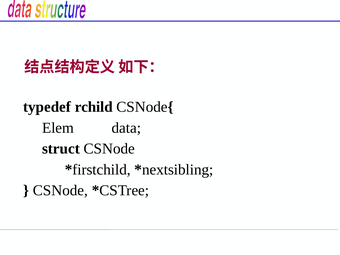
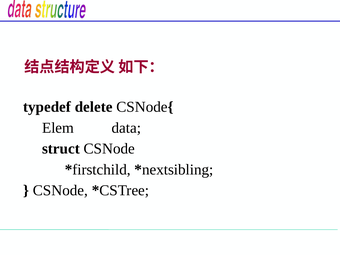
rchild: rchild -> delete
